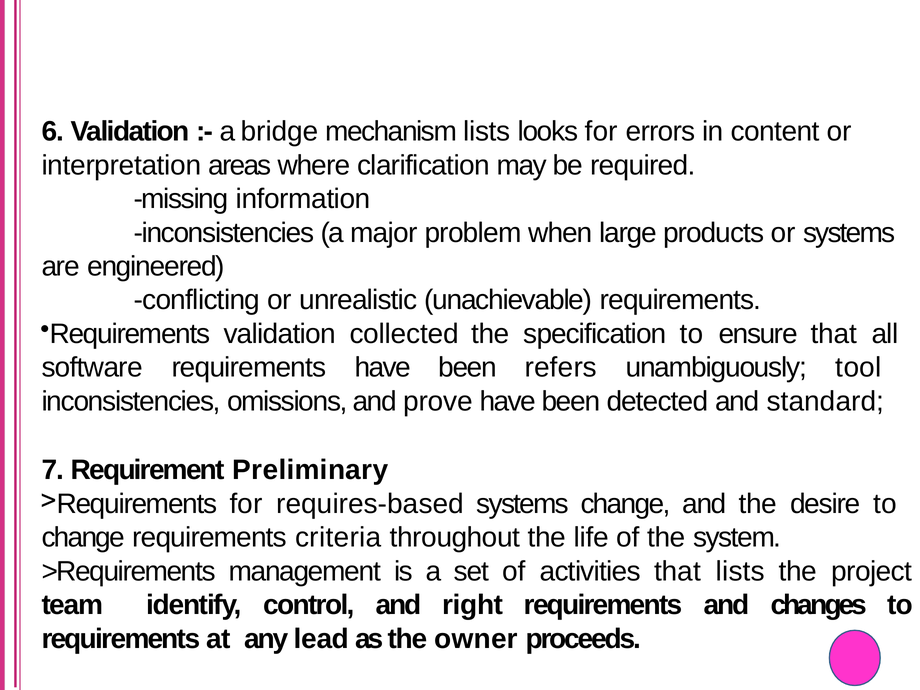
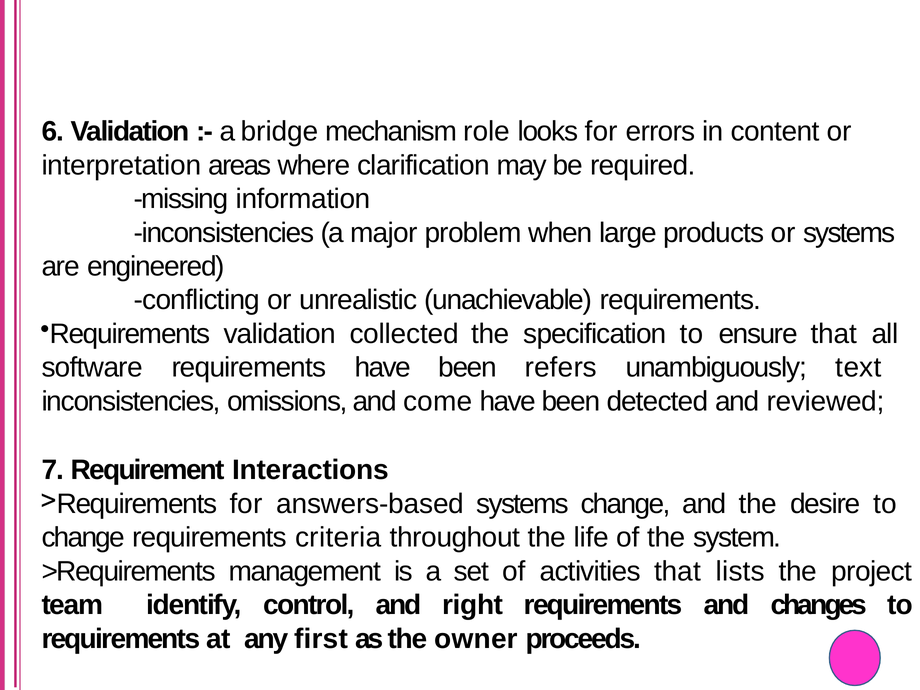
mechanism lists: lists -> role
tool: tool -> text
prove: prove -> come
standard: standard -> reviewed
Preliminary: Preliminary -> Interactions
requires-based: requires-based -> answers-based
lead: lead -> first
